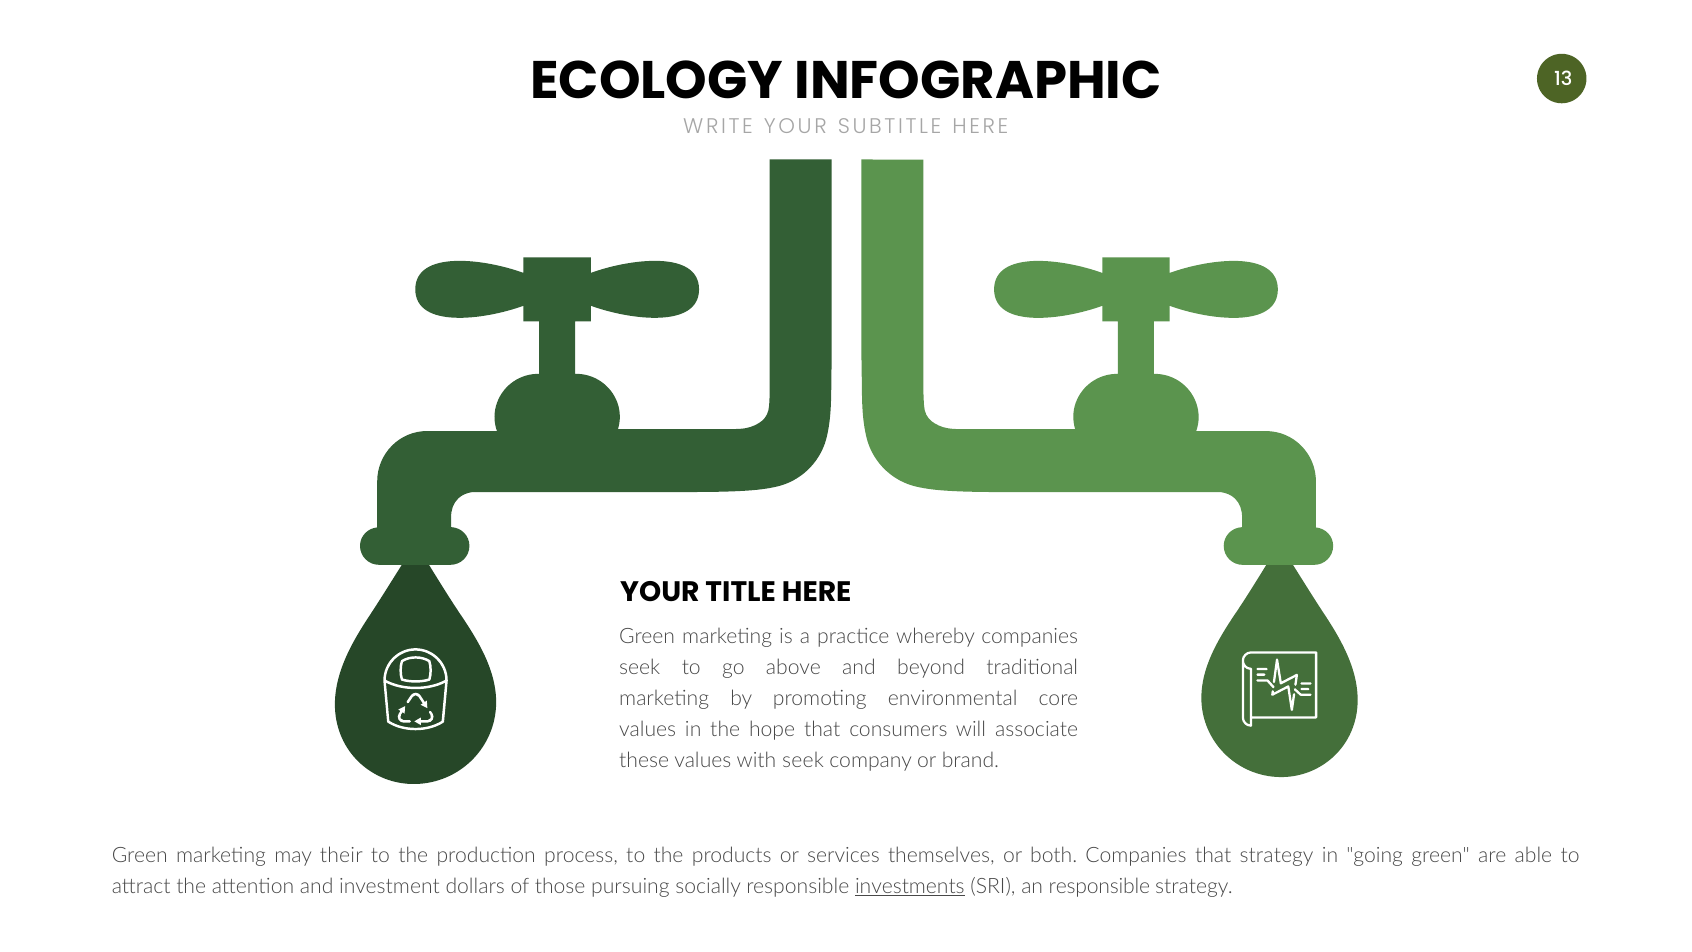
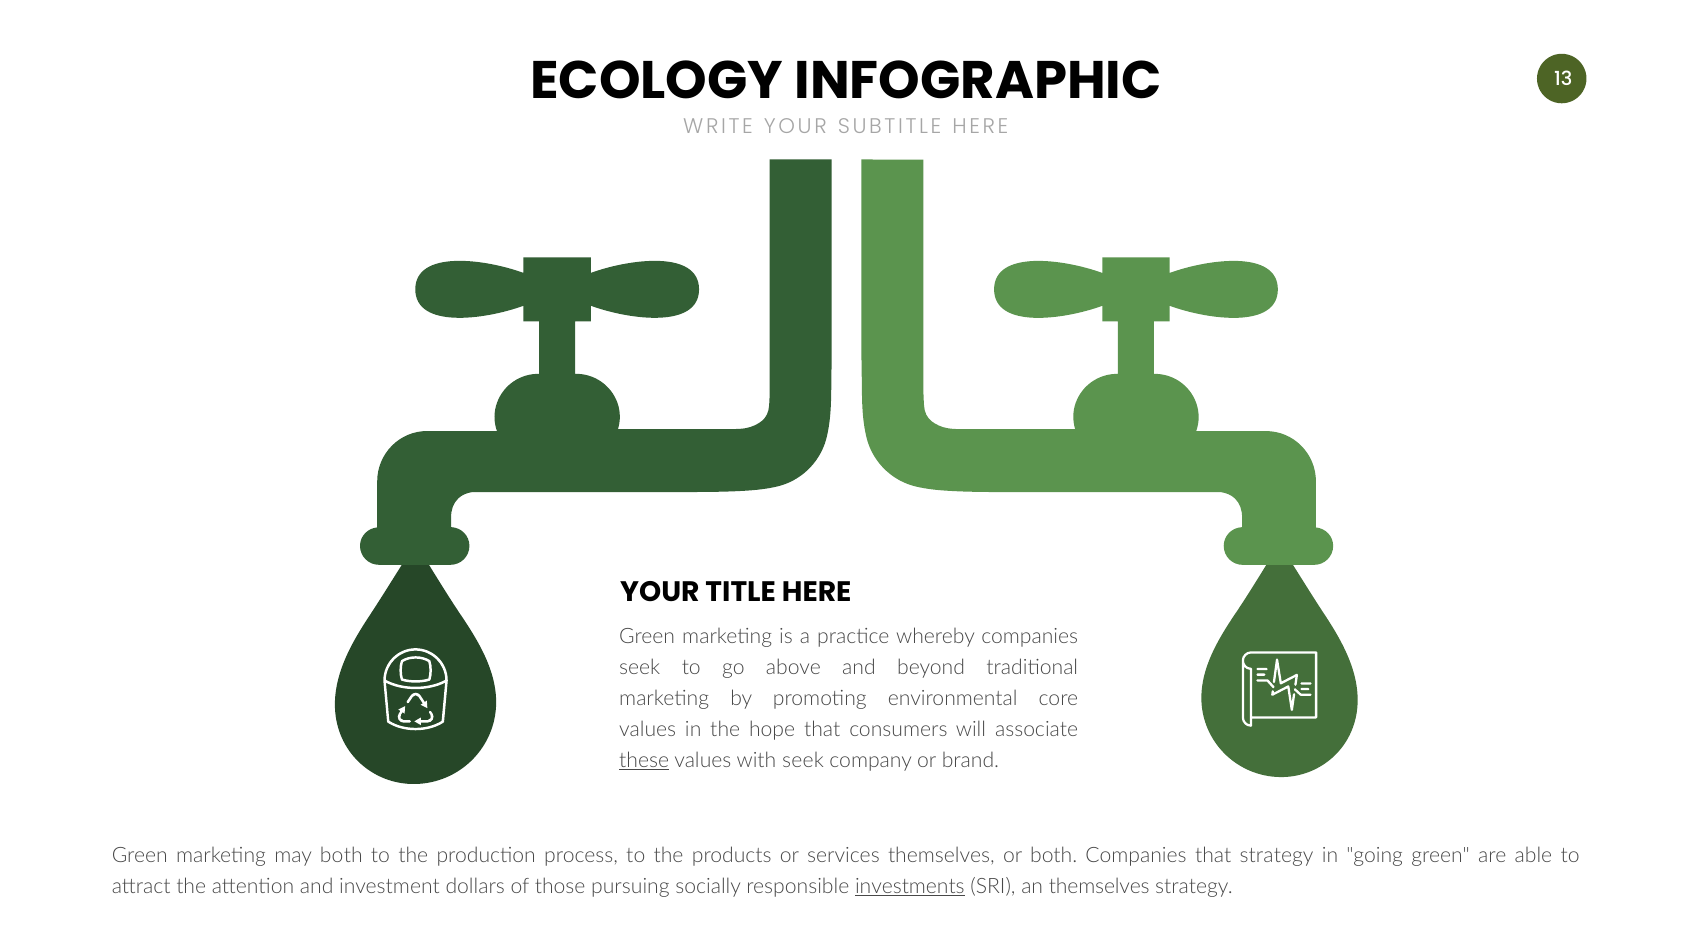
these underline: none -> present
may their: their -> both
an responsible: responsible -> themselves
